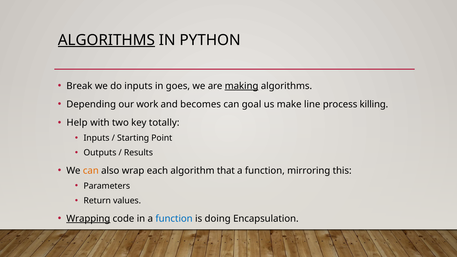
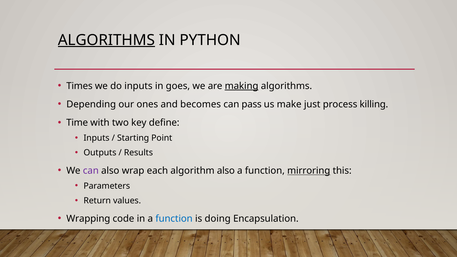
Break: Break -> Times
work: work -> ones
goal: goal -> pass
line: line -> just
Help: Help -> Time
totally: totally -> define
can at (91, 171) colour: orange -> purple
algorithm that: that -> also
mirroring underline: none -> present
Wrapping underline: present -> none
